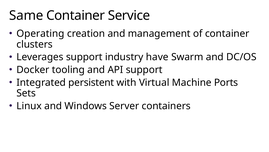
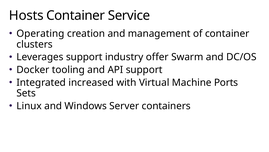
Same: Same -> Hosts
have: have -> offer
persistent: persistent -> increased
